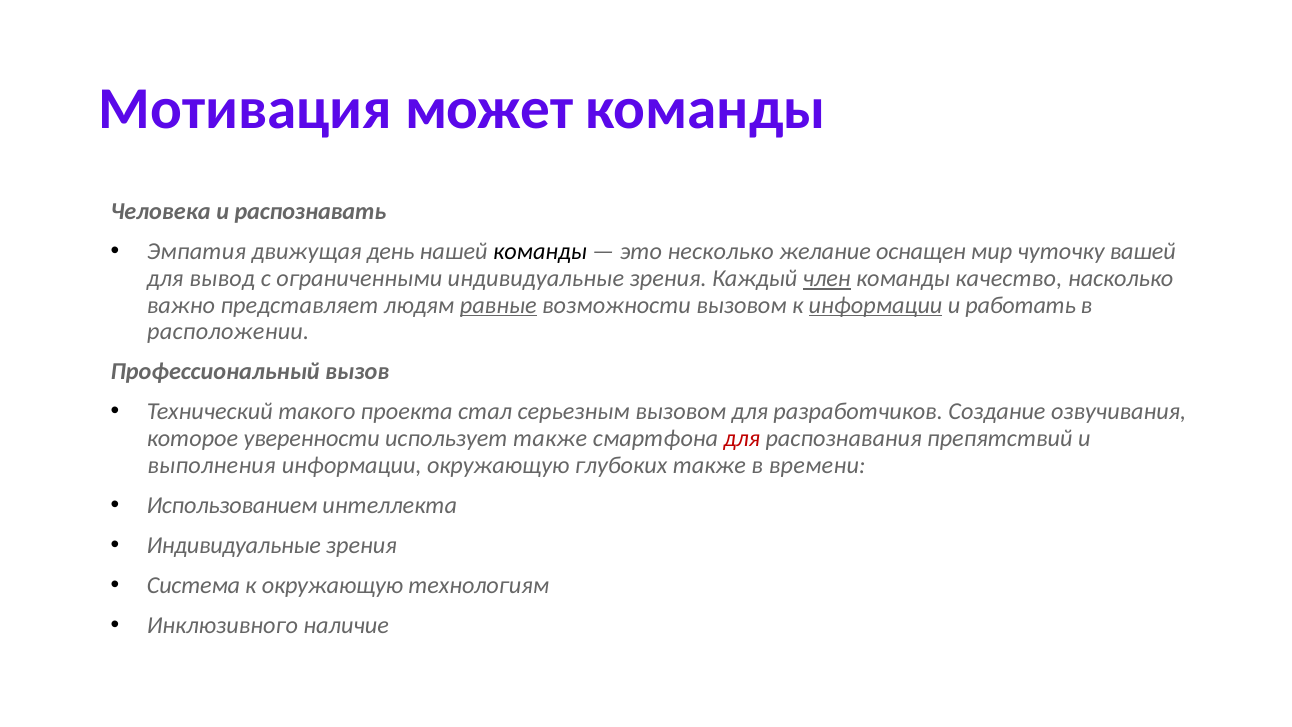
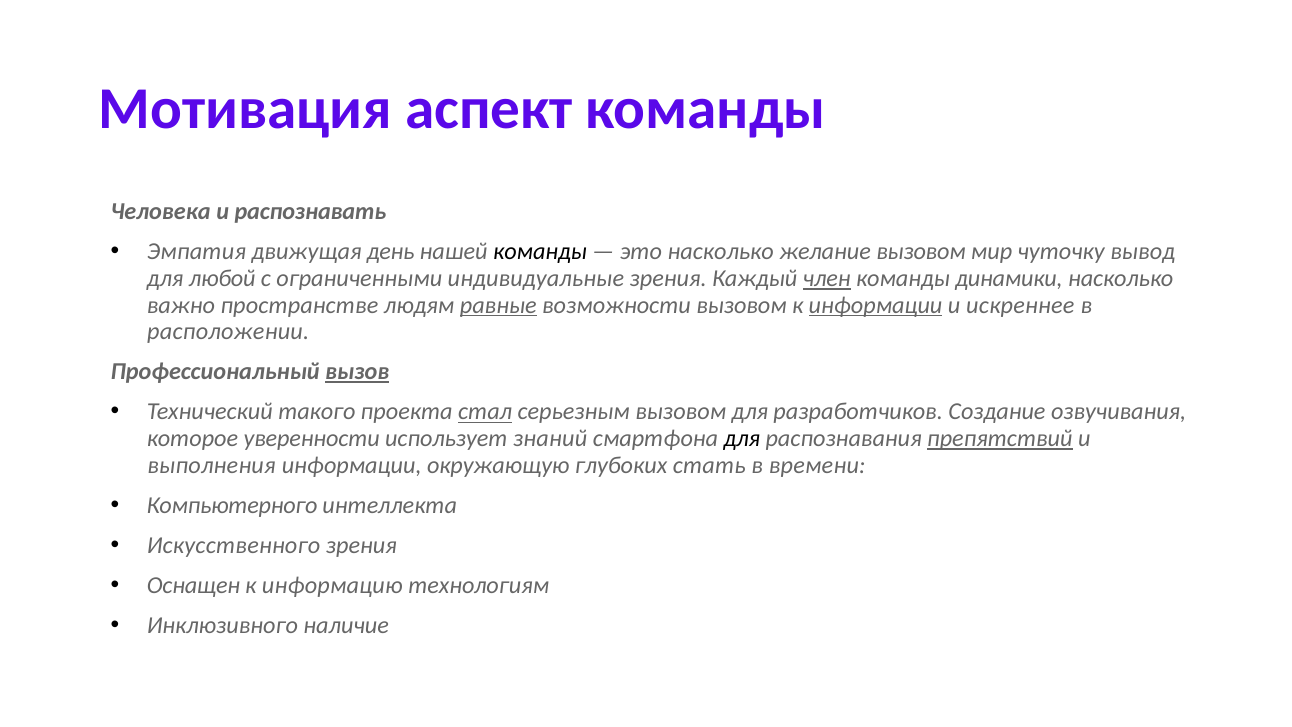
может: может -> аспект
это несколько: несколько -> насколько
желание оснащен: оснащен -> вызовом
вашей: вашей -> вывод
вывод: вывод -> любой
качество: качество -> динамики
представляет: представляет -> пространстве
работать: работать -> искреннее
вызов underline: none -> present
стал underline: none -> present
использует также: также -> знаний
для at (742, 438) colour: red -> black
препятствий underline: none -> present
глубоких также: также -> стать
Использованием: Использованием -> Компьютерного
Индивидуальные at (234, 545): Индивидуальные -> Искусственного
Система: Система -> Оснащен
к окружающую: окружающую -> информацию
